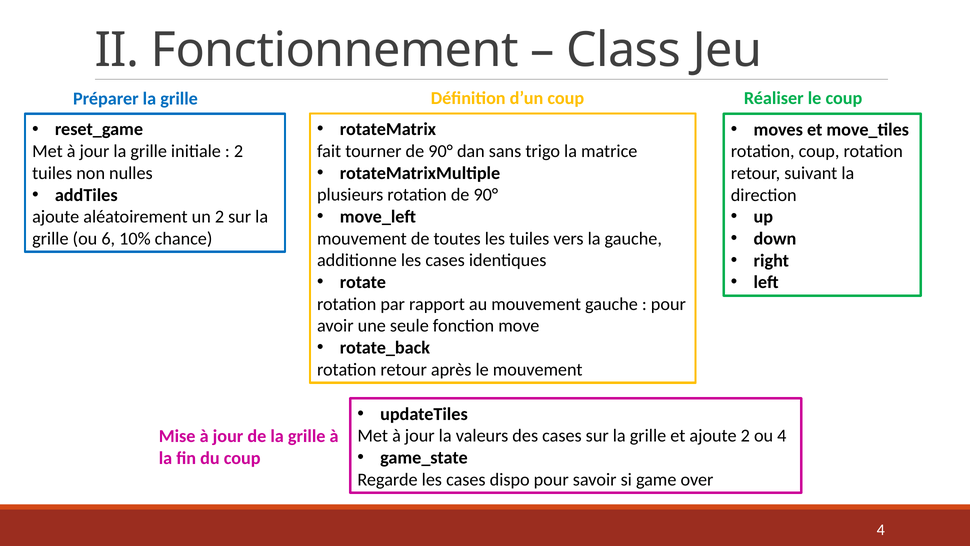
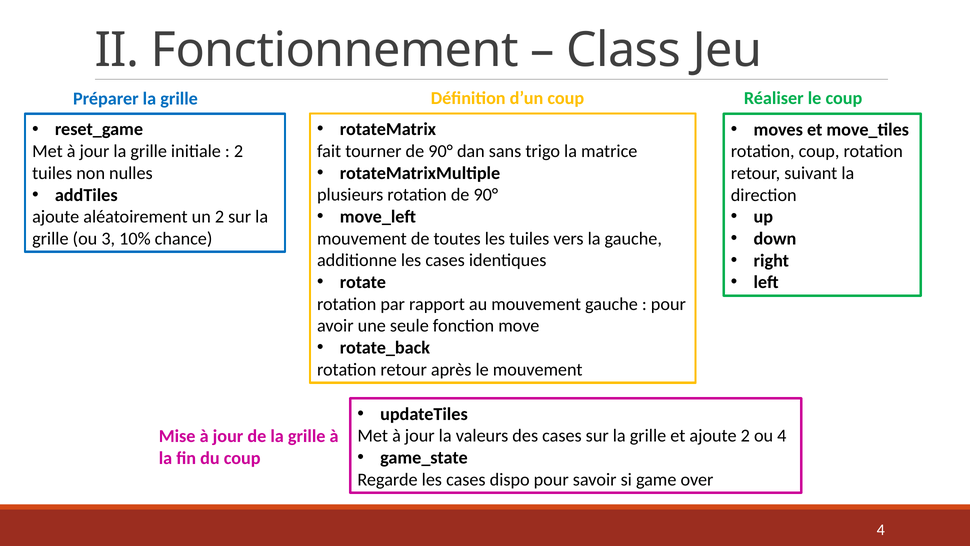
6: 6 -> 3
